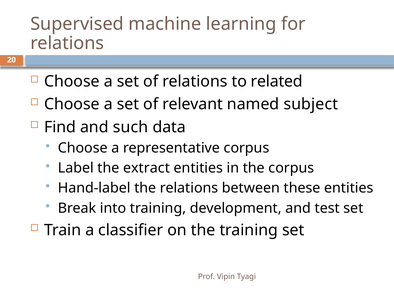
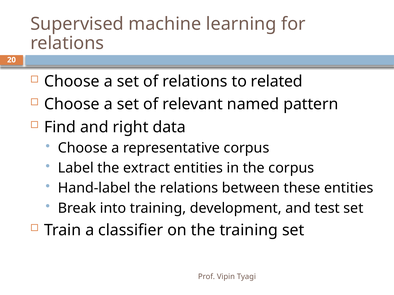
subject: subject -> pattern
such: such -> right
